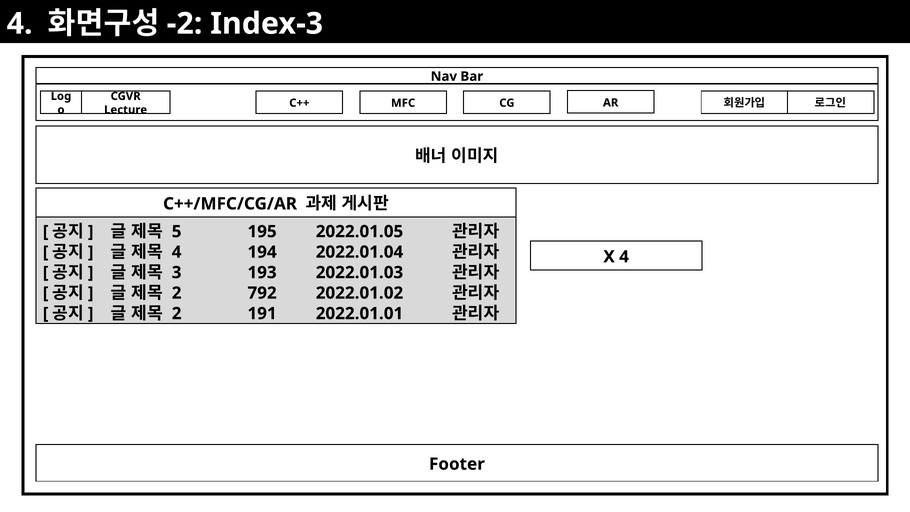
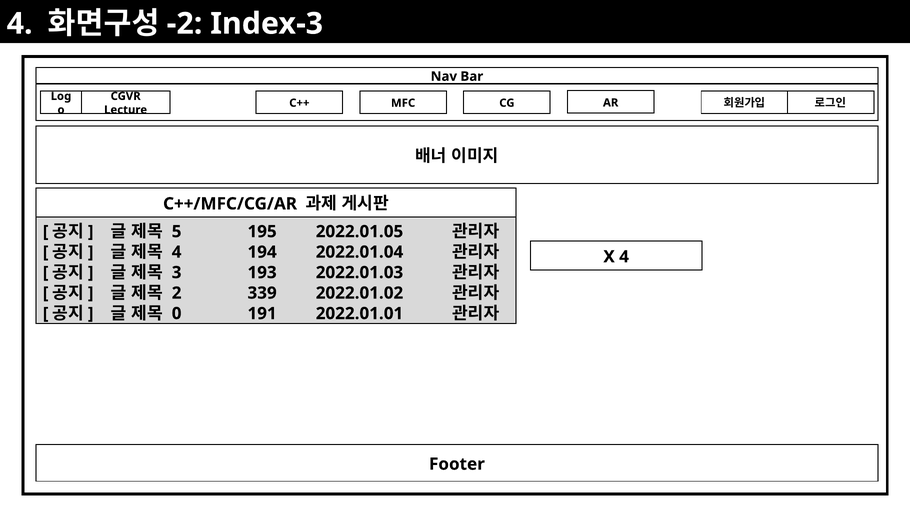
792: 792 -> 339
2 at (177, 313): 2 -> 0
